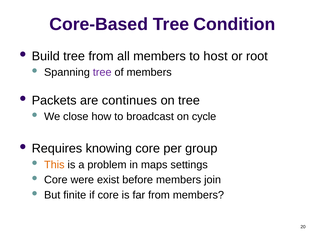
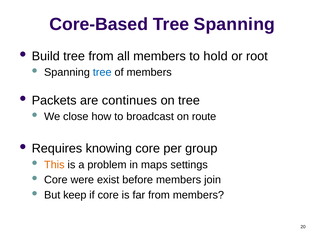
Tree Condition: Condition -> Spanning
host: host -> hold
tree at (102, 72) colour: purple -> blue
cycle: cycle -> route
finite: finite -> keep
